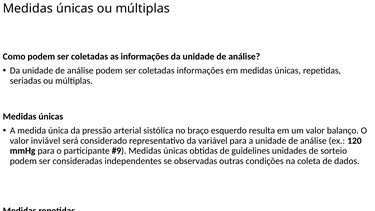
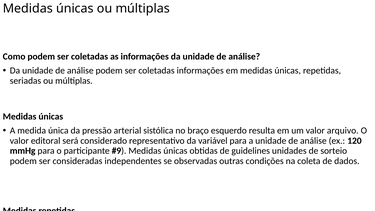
balanço: balanço -> arquivo
inviável: inviável -> editoral
